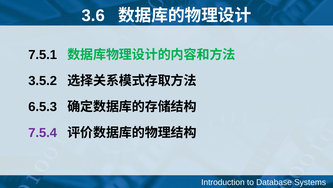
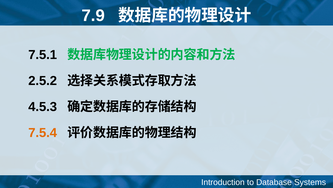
3.6: 3.6 -> 7.9
3.5.2: 3.5.2 -> 2.5.2
6.5.3: 6.5.3 -> 4.5.3
7.5.4 colour: purple -> orange
